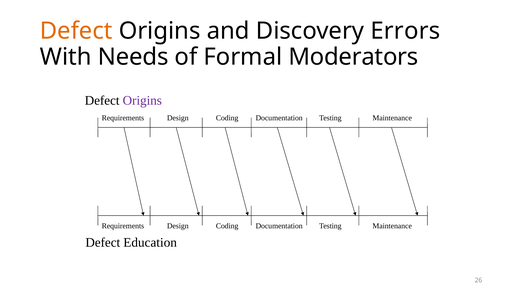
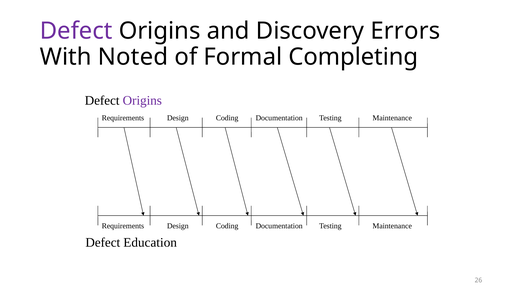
Defect at (76, 31) colour: orange -> purple
Needs: Needs -> Noted
Moderators: Moderators -> Completing
